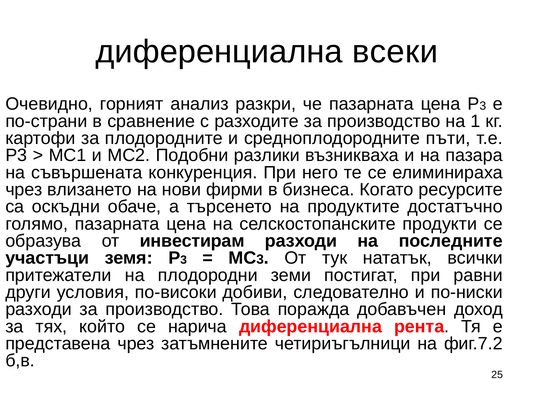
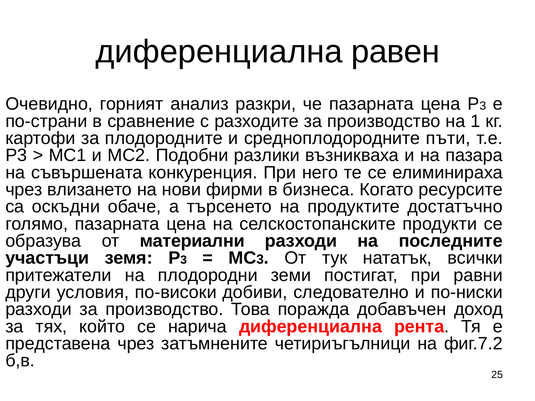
всеки: всеки -> равен
инвестирам: инвестирам -> материални
